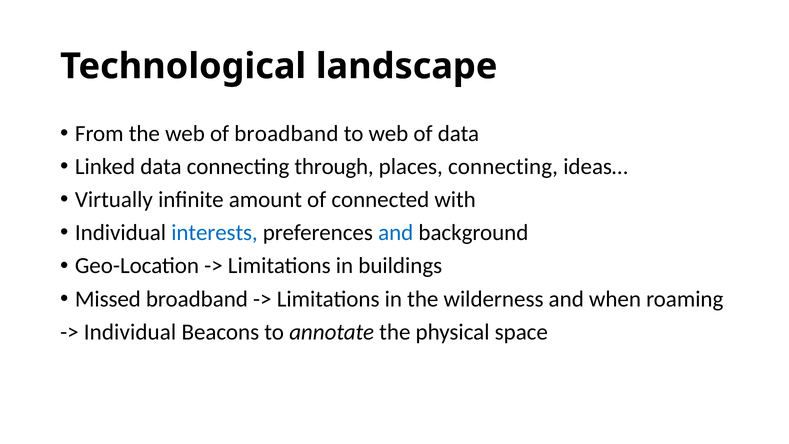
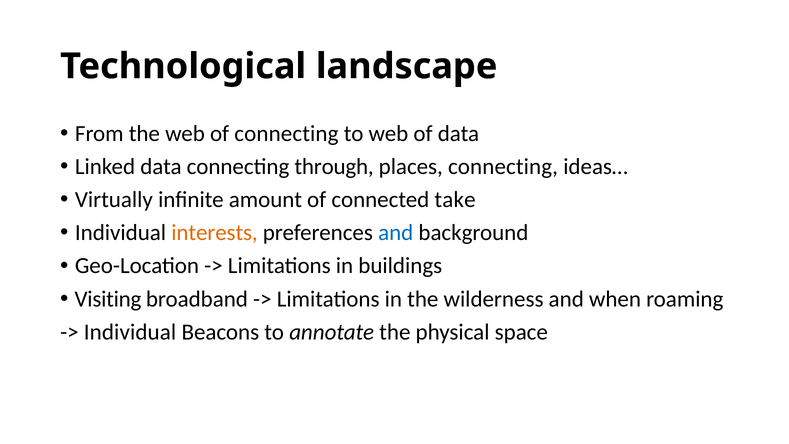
of broadband: broadband -> connecting
with: with -> take
interests colour: blue -> orange
Missed: Missed -> Visiting
